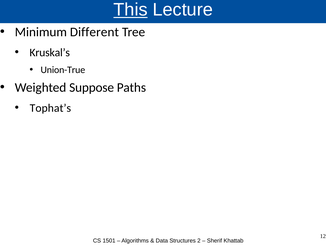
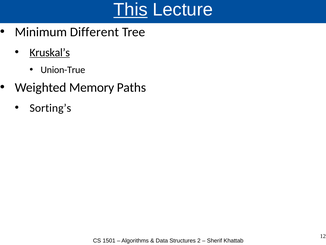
Kruskal’s underline: none -> present
Suppose: Suppose -> Memory
Tophat’s: Tophat’s -> Sorting’s
